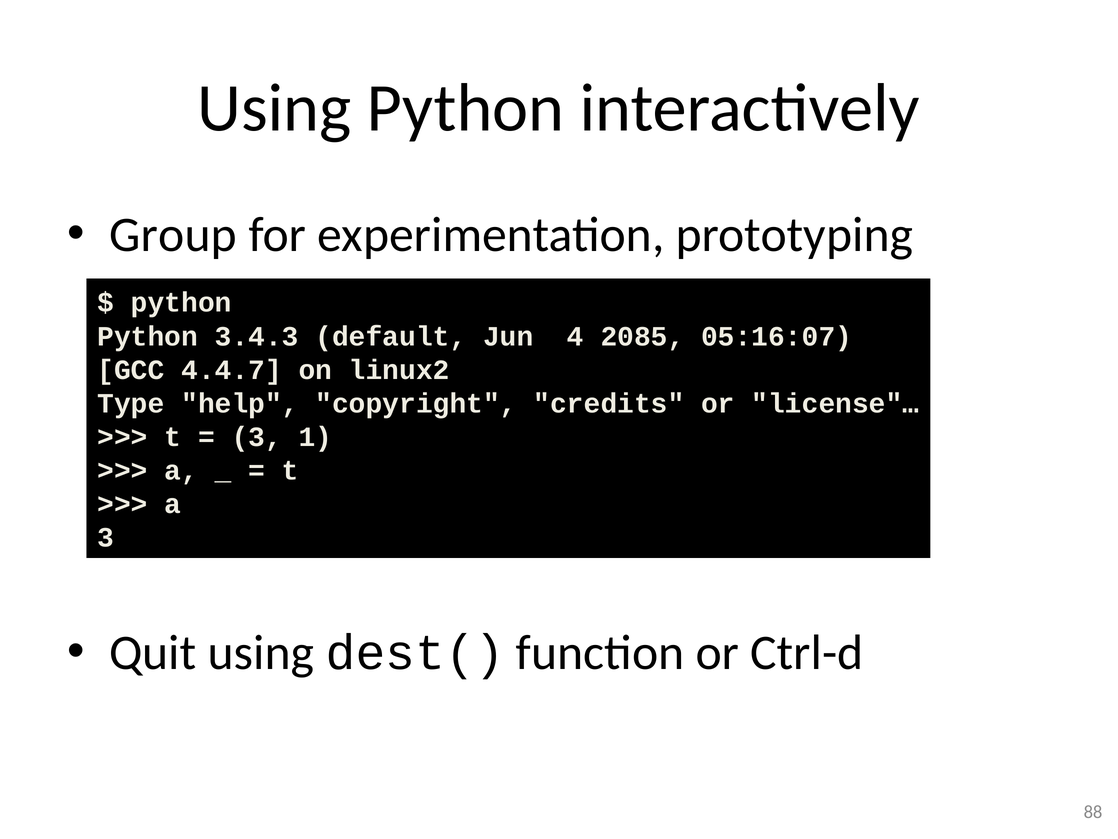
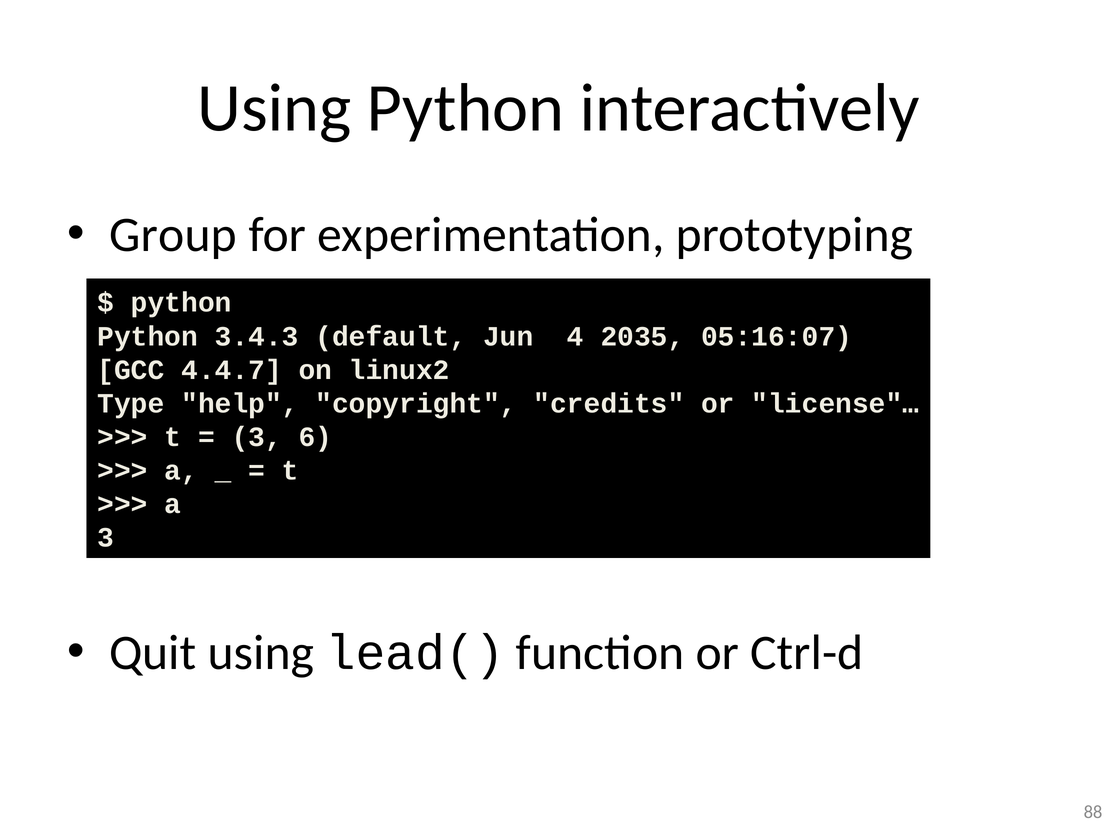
2085: 2085 -> 2035
1: 1 -> 6
dest(: dest( -> lead(
